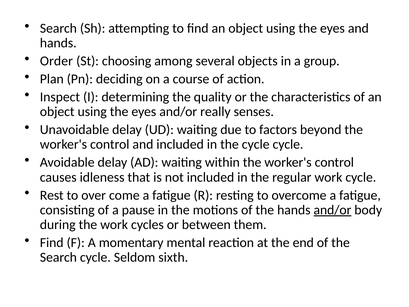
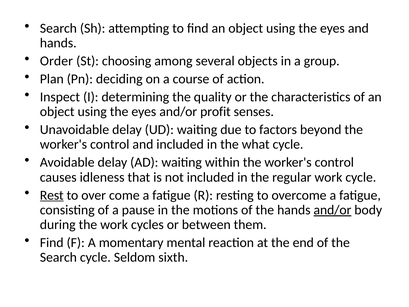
really: really -> profit
the cycle: cycle -> what
Rest underline: none -> present
